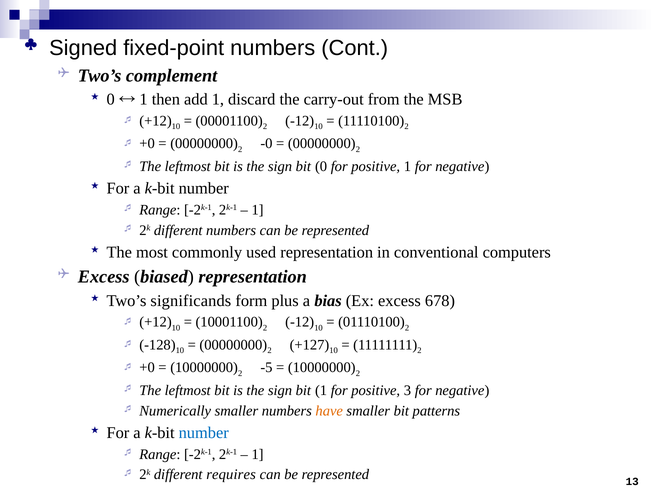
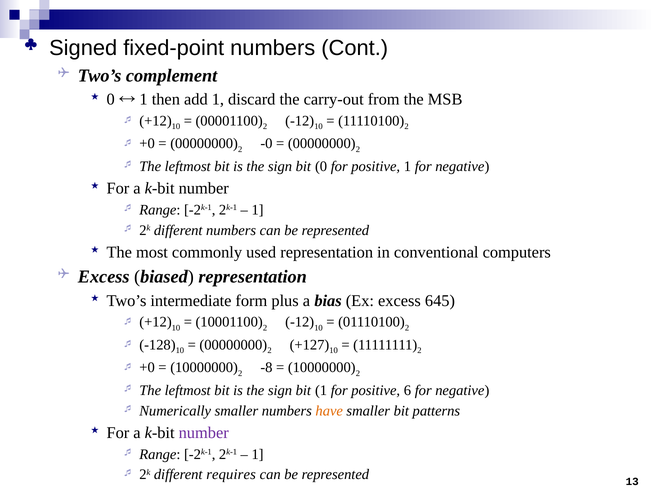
significands: significands -> intermediate
678: 678 -> 645
-5: -5 -> -8
3: 3 -> 6
number at (204, 433) colour: blue -> purple
